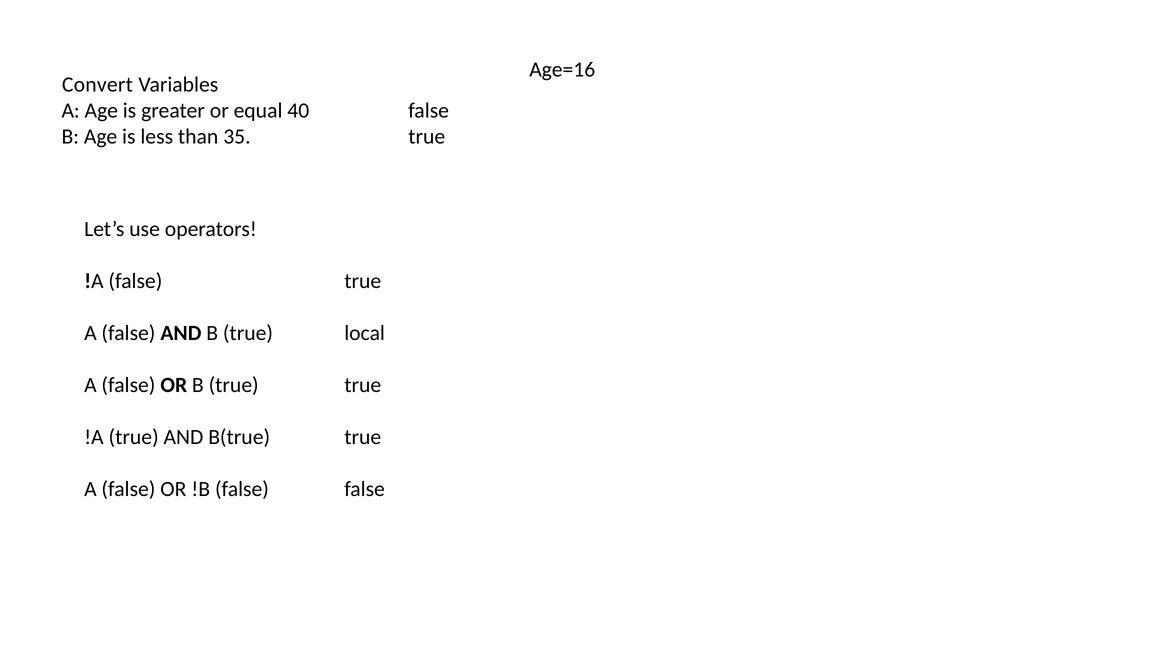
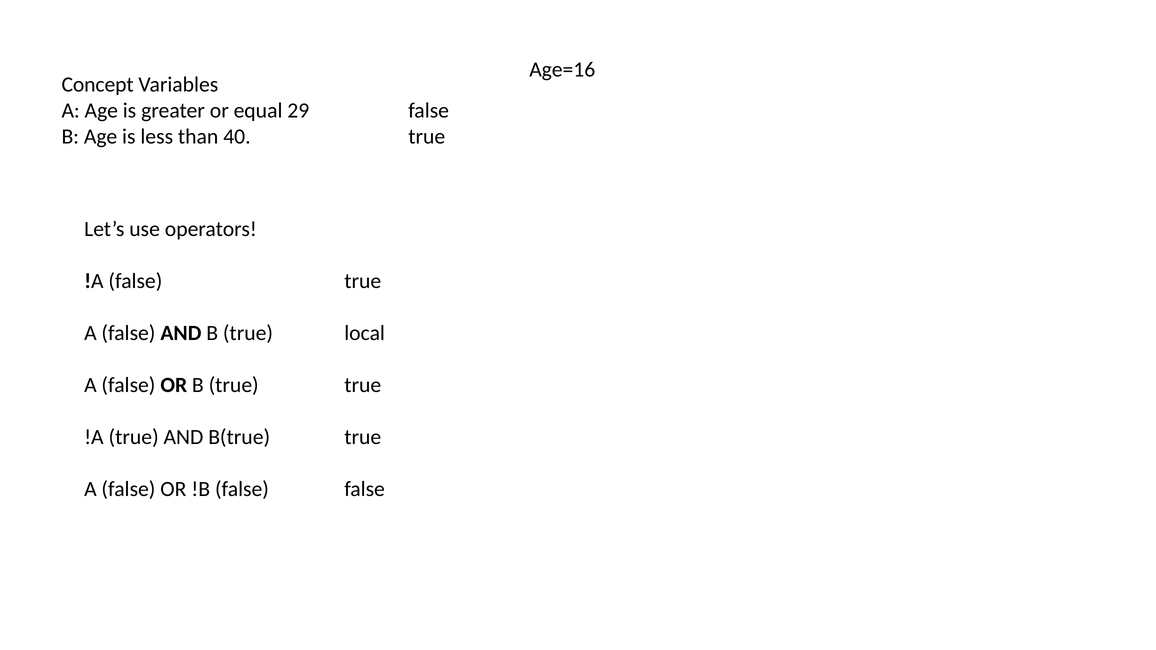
Convert: Convert -> Concept
40: 40 -> 29
35: 35 -> 40
